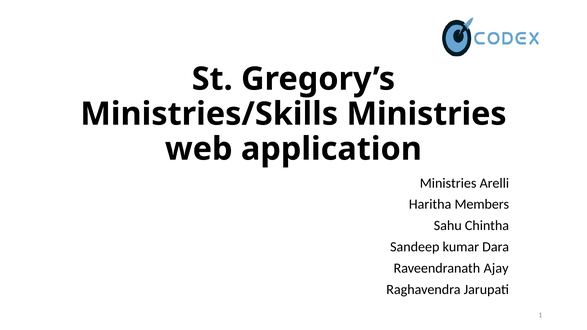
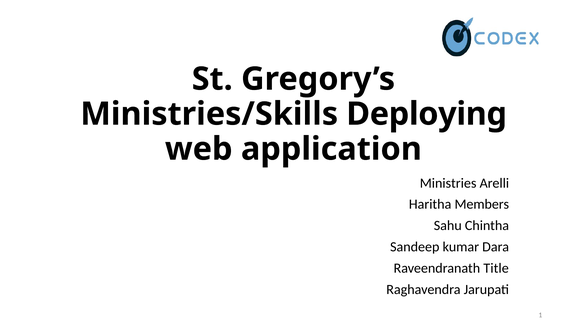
Ministries/Skills Ministries: Ministries -> Deploying
Ajay: Ajay -> Title
